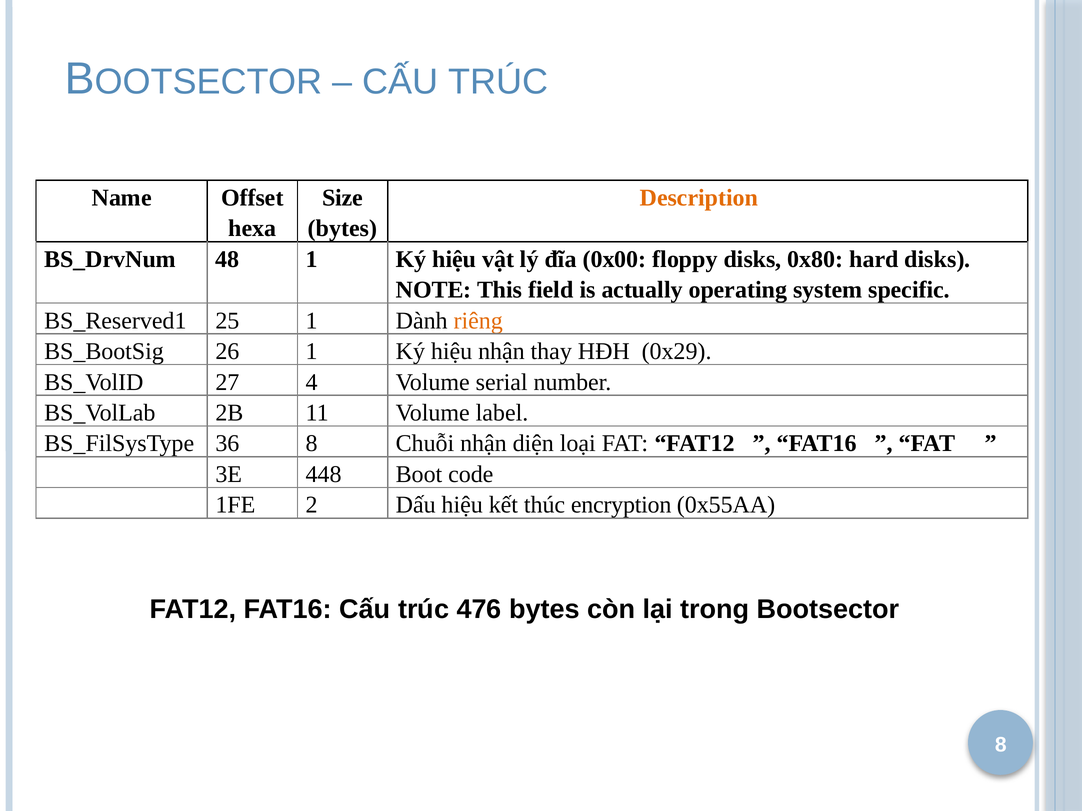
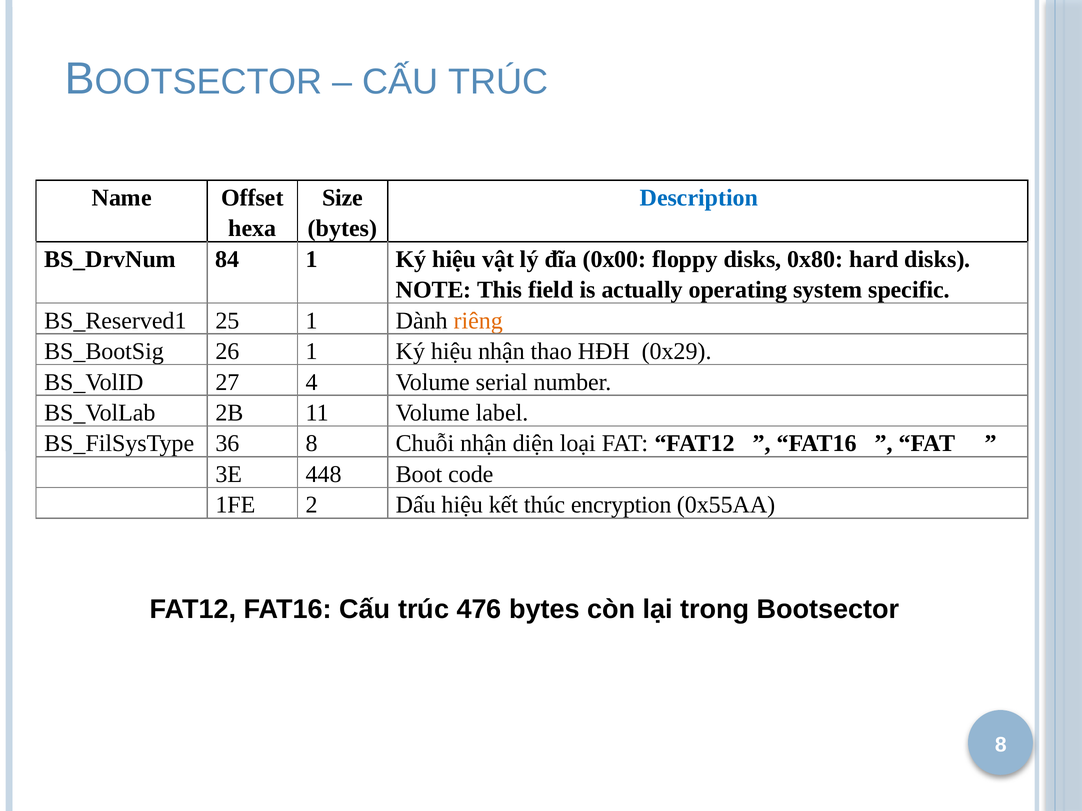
Description colour: orange -> blue
48: 48 -> 84
thay: thay -> thao
